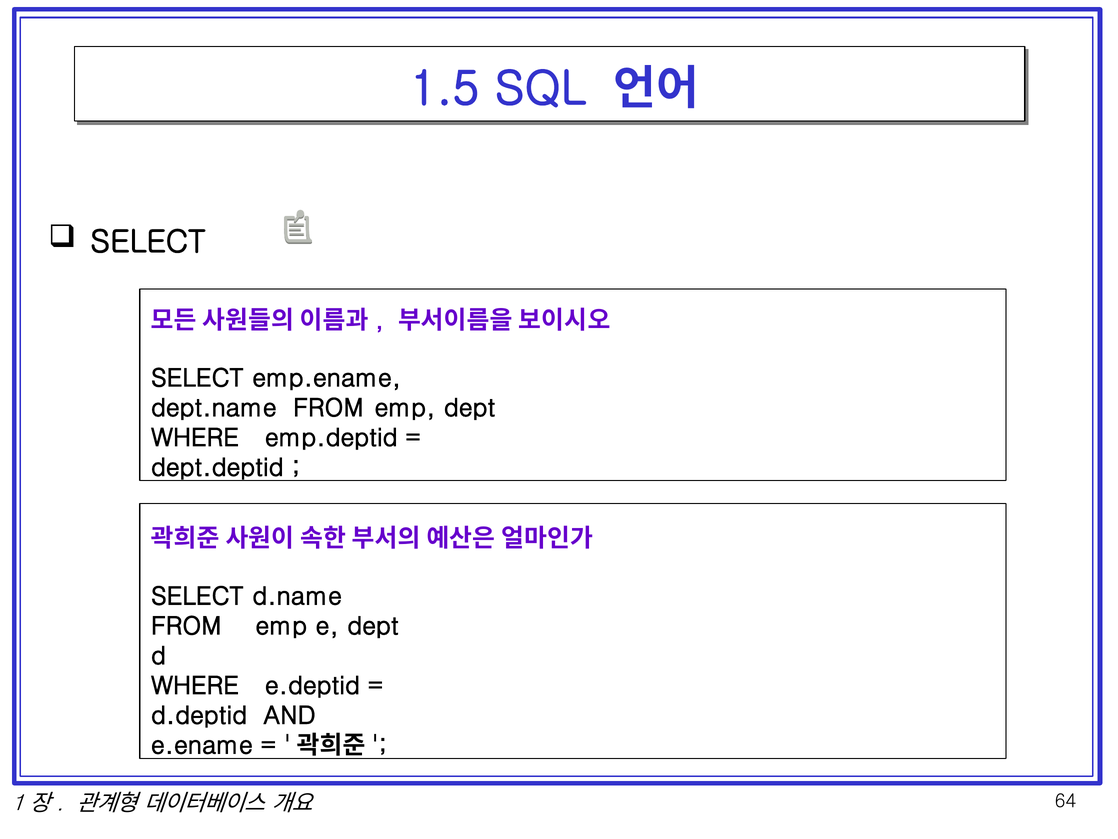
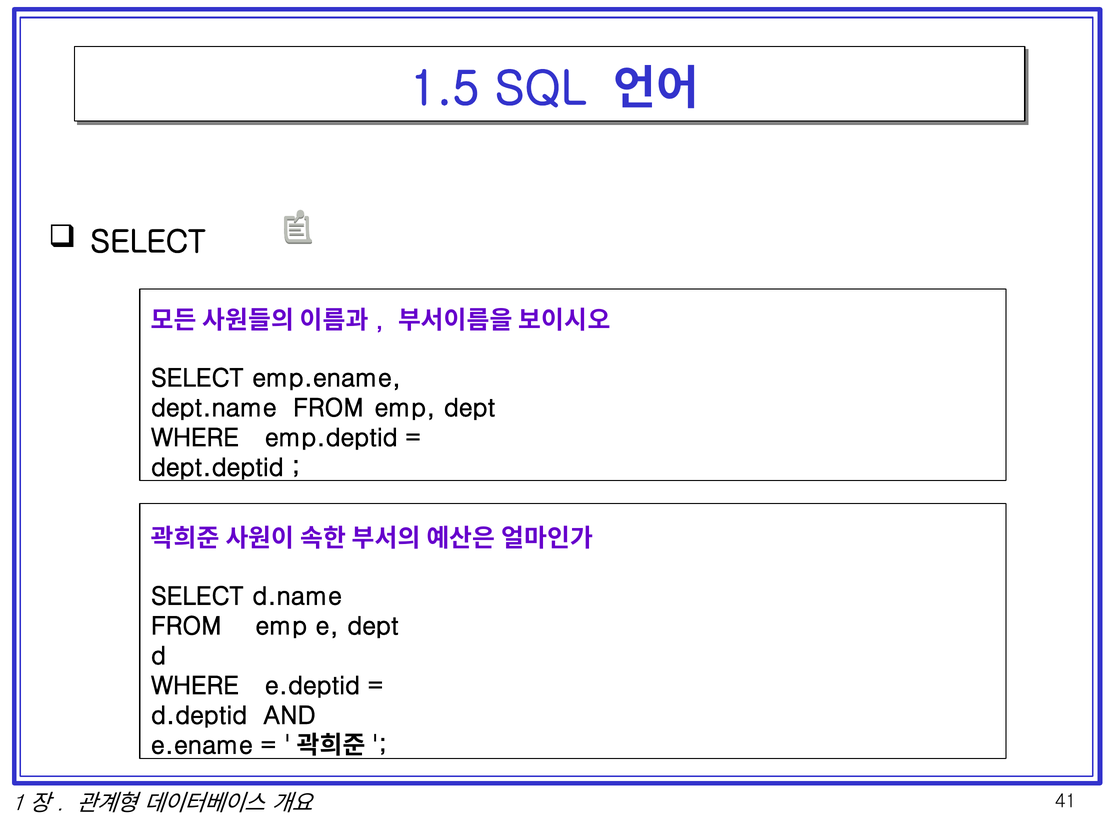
64: 64 -> 41
